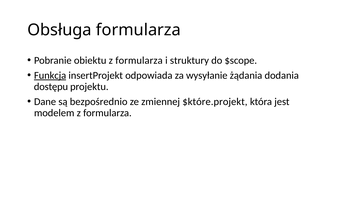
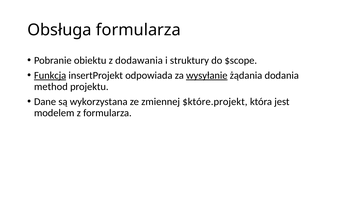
formularza at (139, 61): formularza -> dodawania
wysyłanie underline: none -> present
dostępu: dostępu -> method
bezpośrednio: bezpośrednio -> wykorzystana
